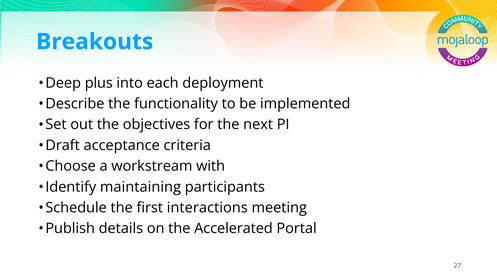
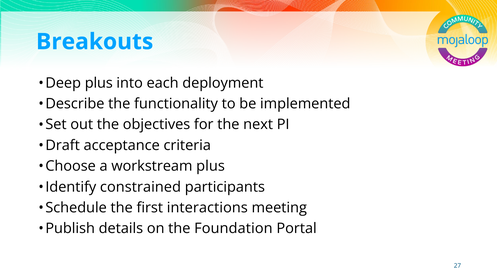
workstream with: with -> plus
maintaining: maintaining -> constrained
Accelerated: Accelerated -> Foundation
